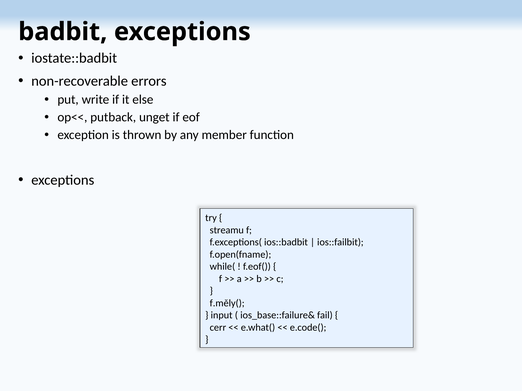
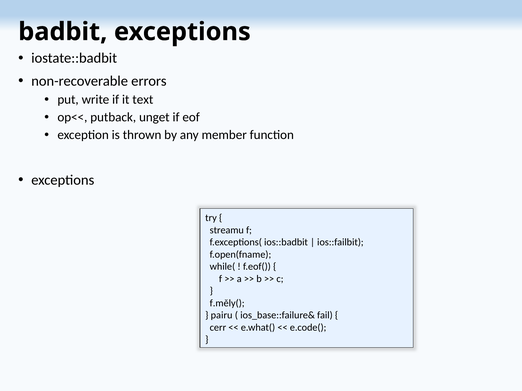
else: else -> text
input: input -> pairu
